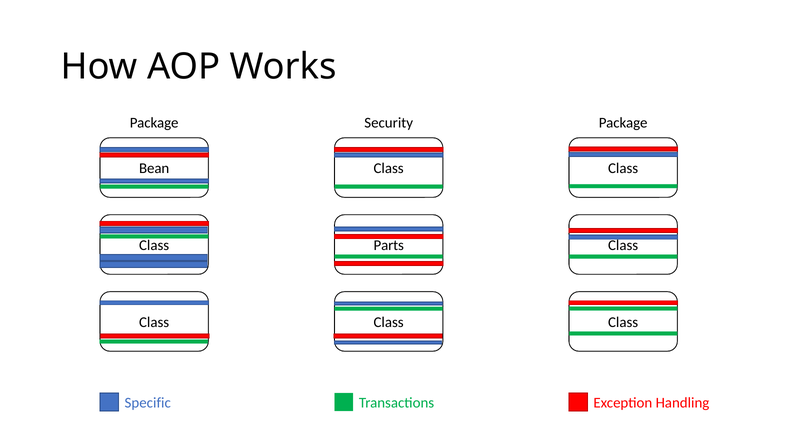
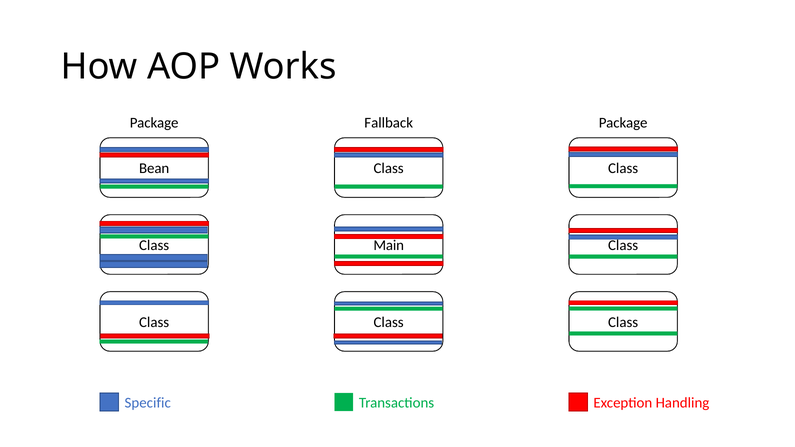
Security: Security -> Fallback
Parts: Parts -> Main
